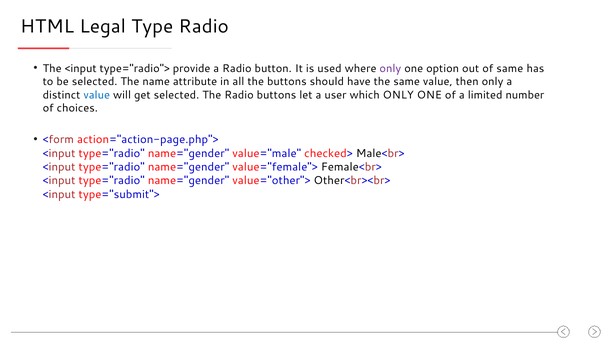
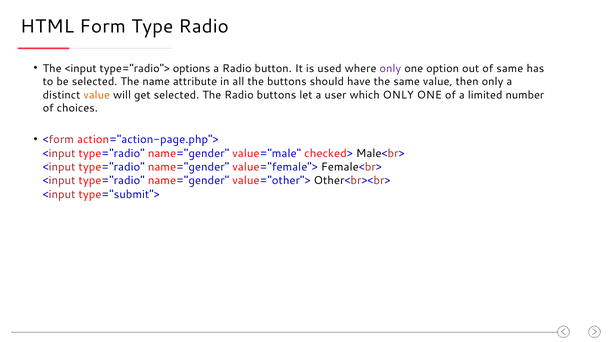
Legal: Legal -> Form
provide: provide -> options
value at (97, 95) colour: blue -> orange
